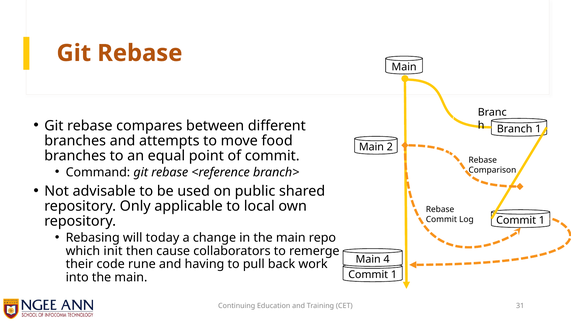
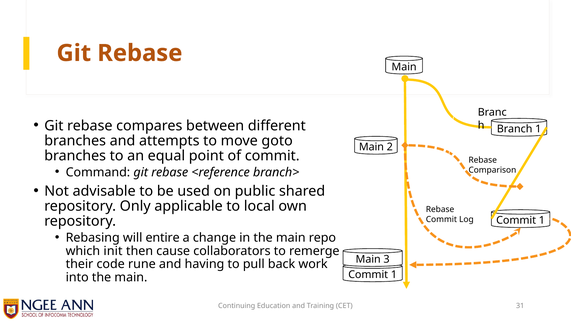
food: food -> goto
today: today -> entire
4: 4 -> 3
